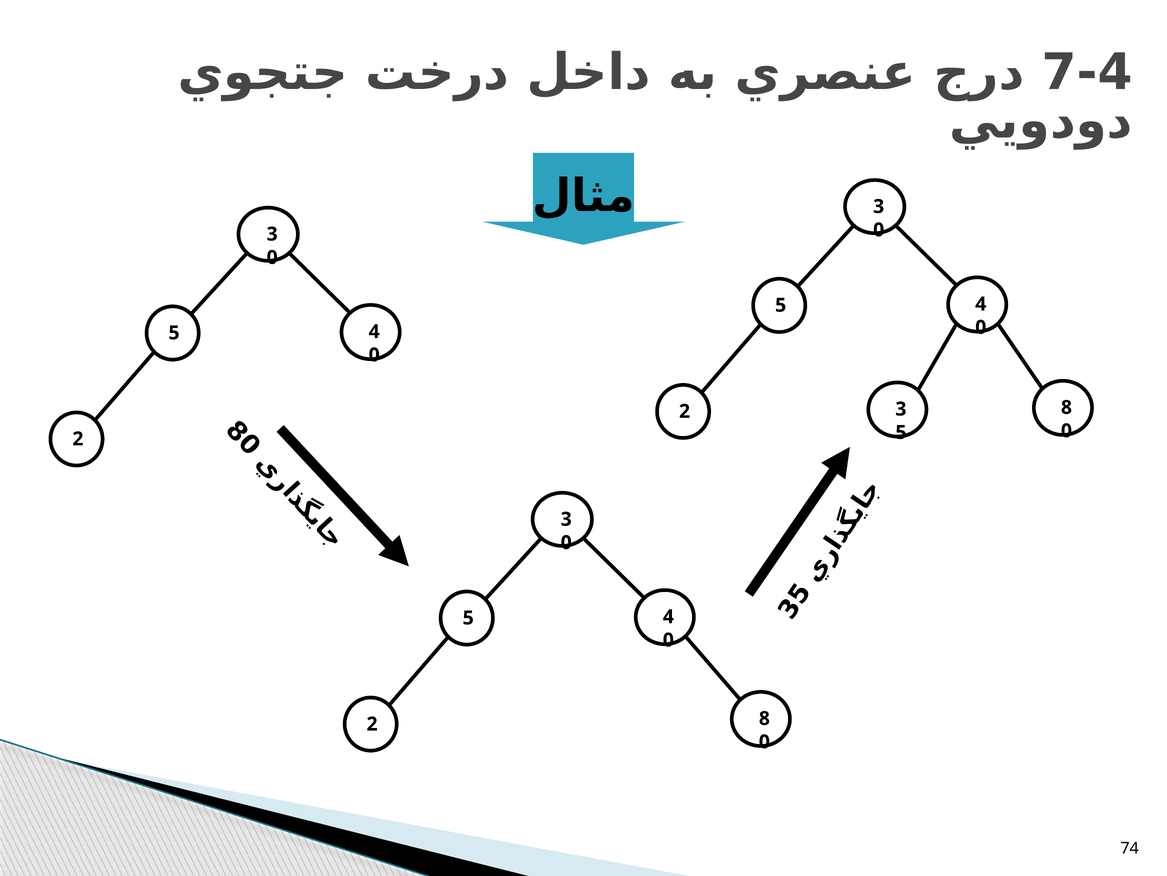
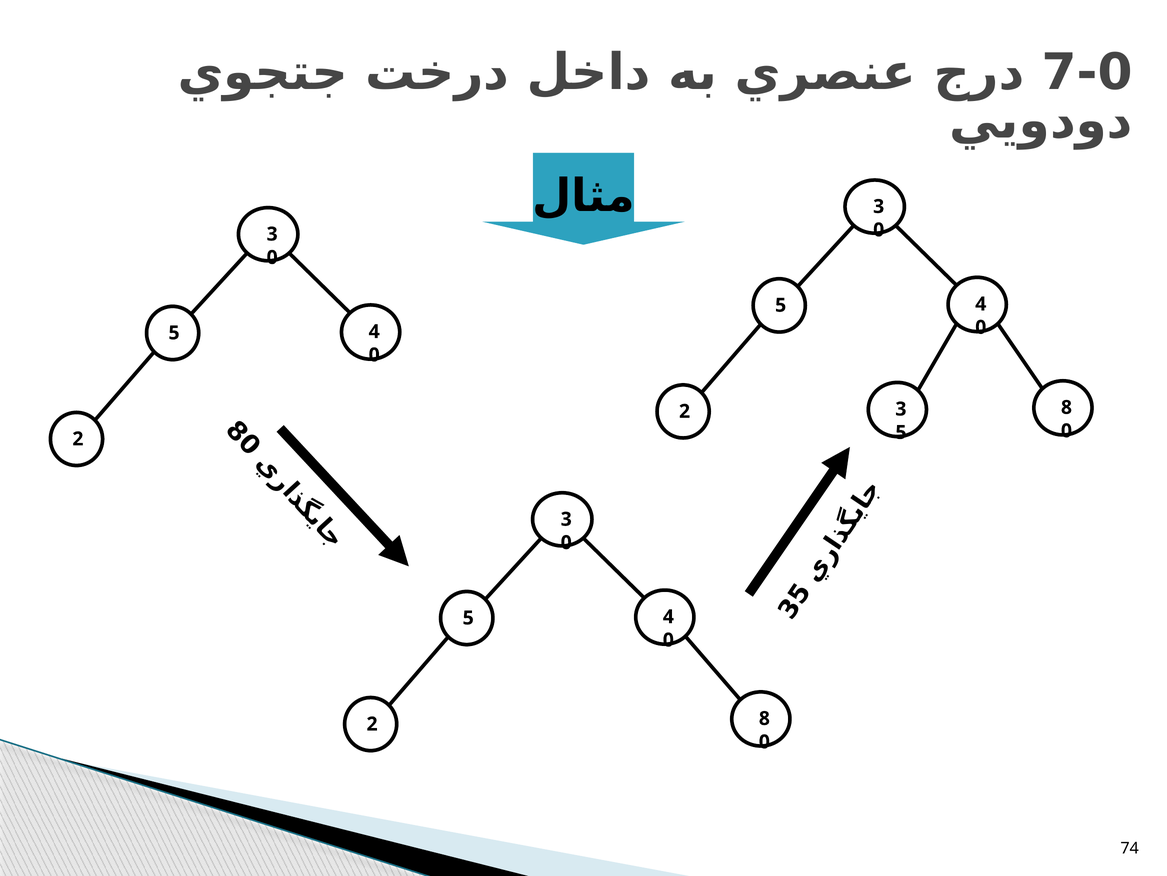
7-4: 7-4 -> 7-0
